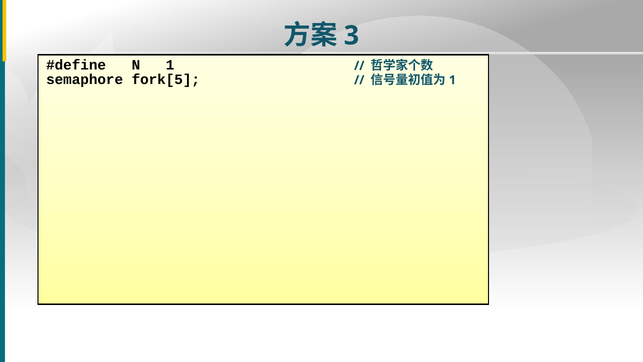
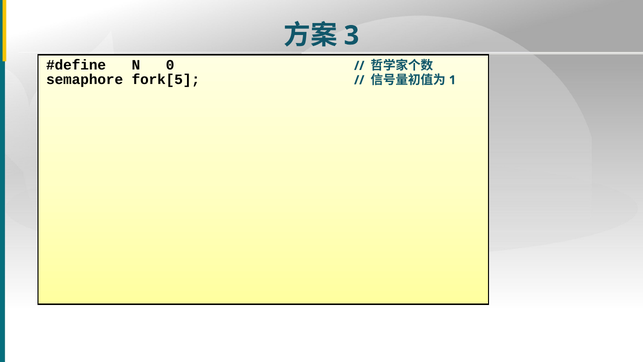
N 1: 1 -> 0
